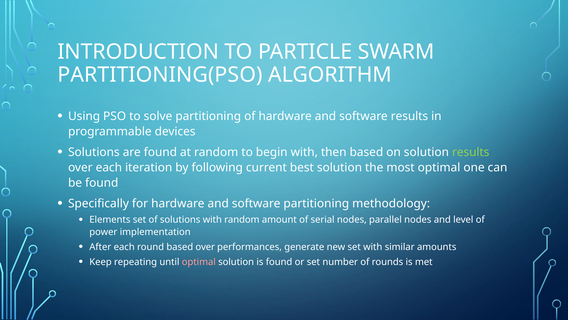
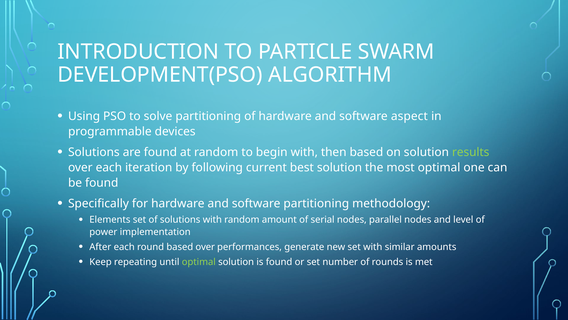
PARTITIONING(PSO: PARTITIONING(PSO -> DEVELOPMENT(PSO
software results: results -> aspect
optimal at (199, 262) colour: pink -> light green
